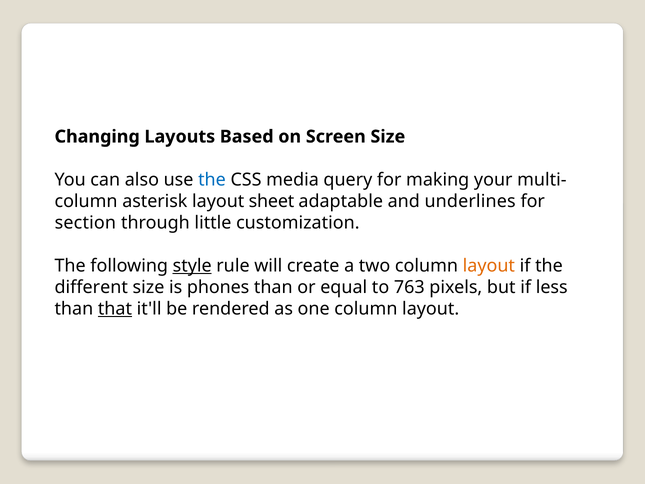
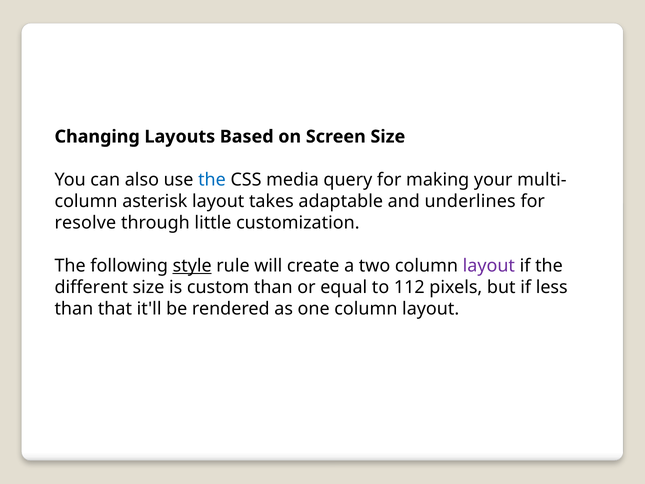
sheet: sheet -> takes
section: section -> resolve
layout at (489, 266) colour: orange -> purple
phones: phones -> custom
763: 763 -> 112
that underline: present -> none
